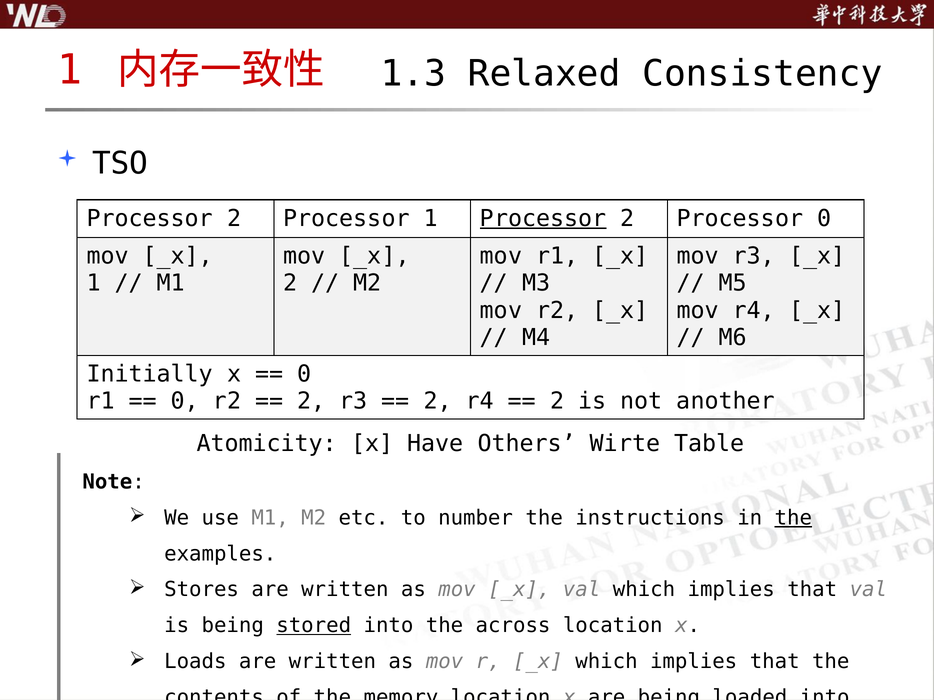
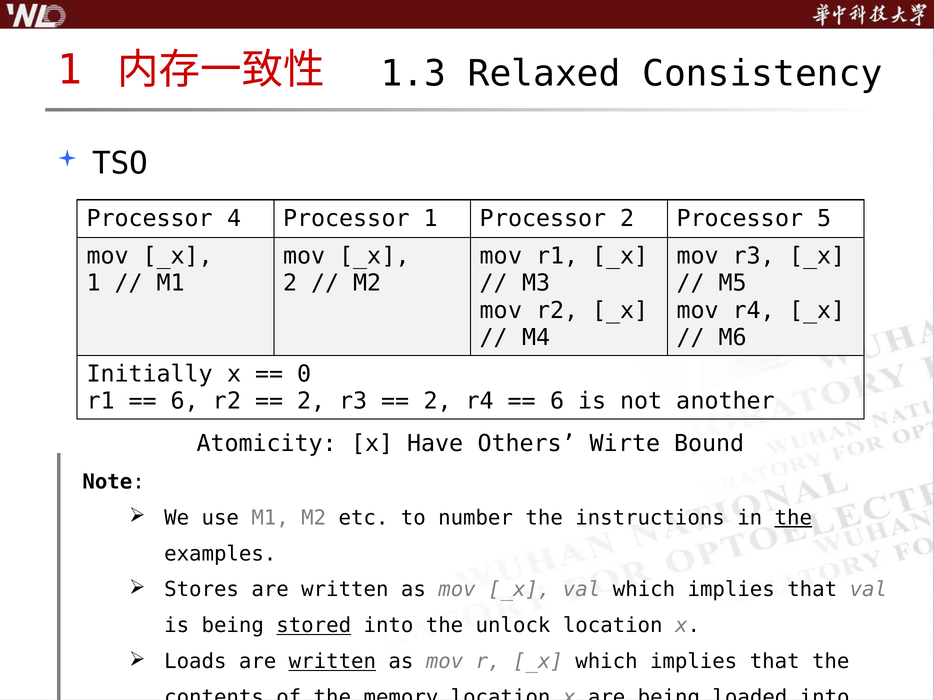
2 at (234, 219): 2 -> 4
Processor at (543, 219) underline: present -> none
Processor 0: 0 -> 5
0 at (185, 401): 0 -> 6
2 at (557, 401): 2 -> 6
Table: Table -> Bound
across: across -> unlock
written at (332, 662) underline: none -> present
